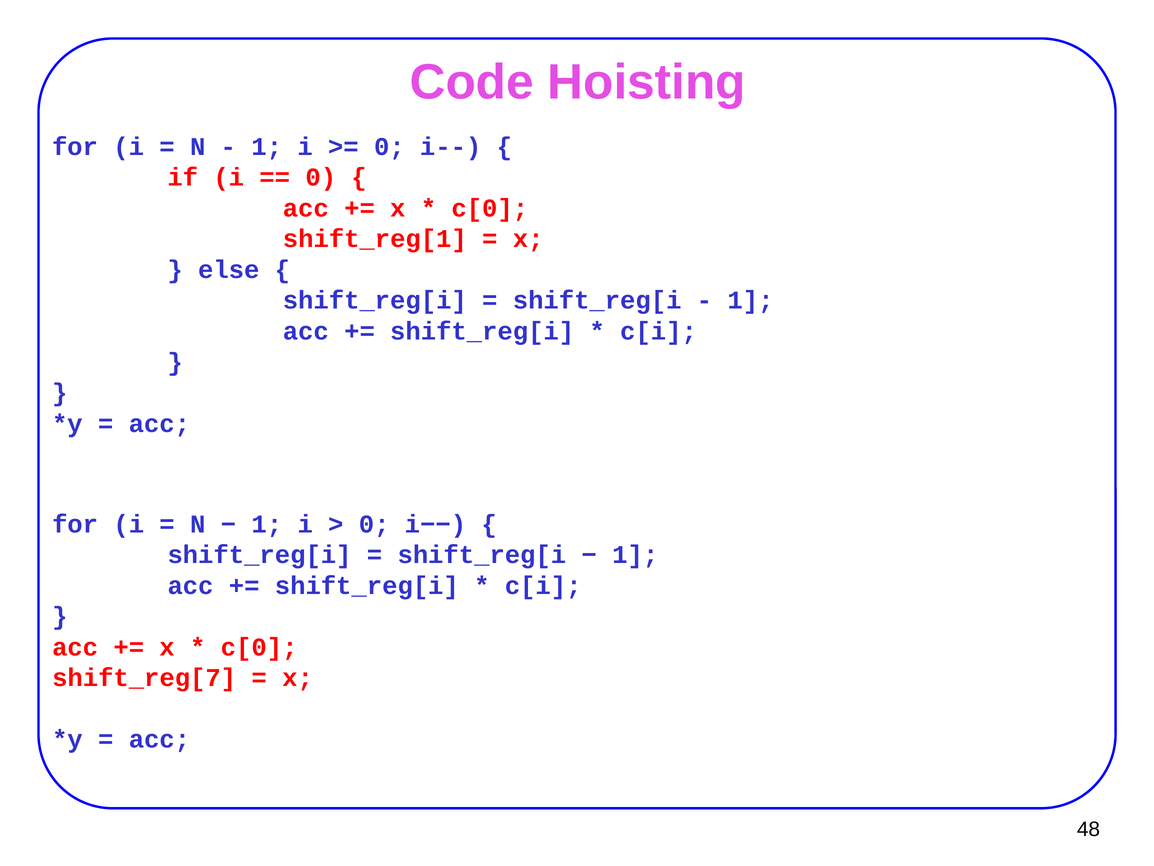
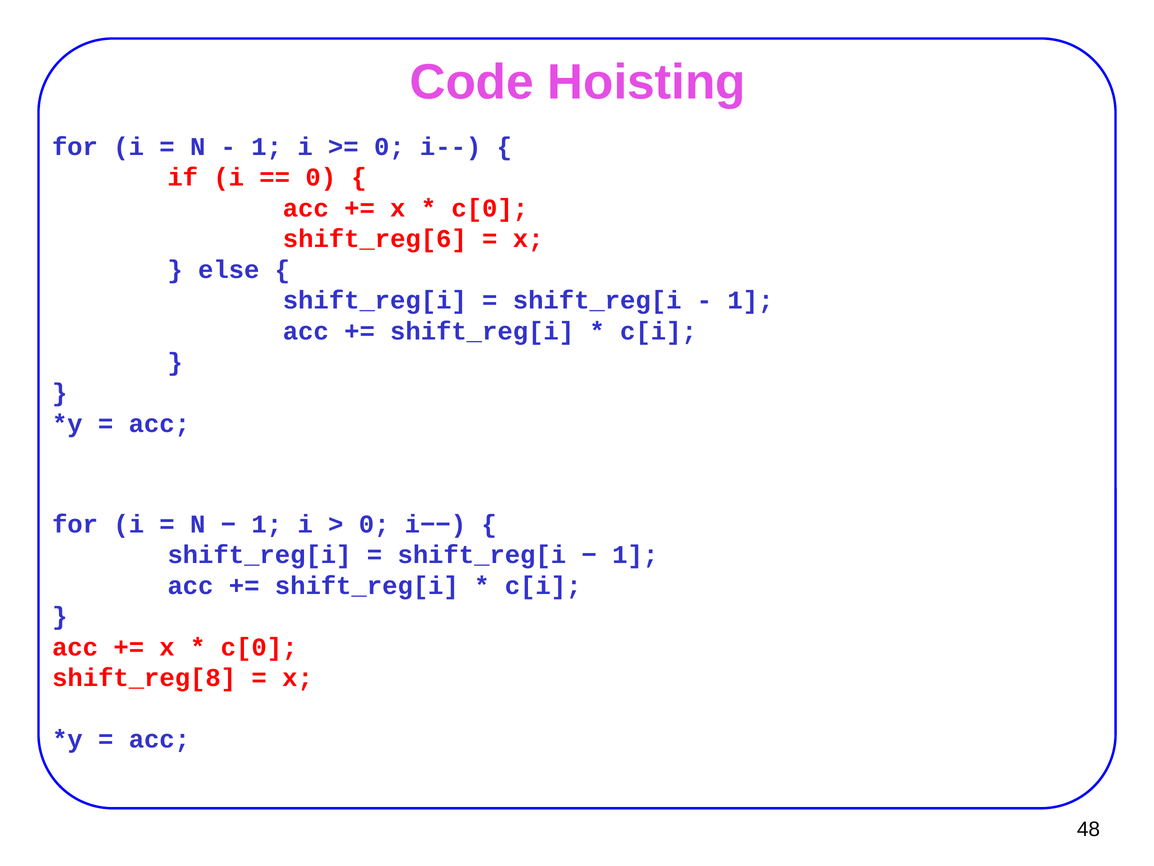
shift_reg[1: shift_reg[1 -> shift_reg[6
shift_reg[7: shift_reg[7 -> shift_reg[8
